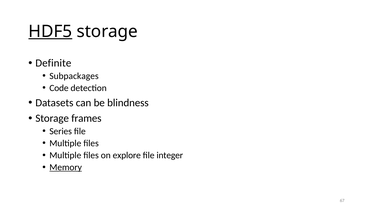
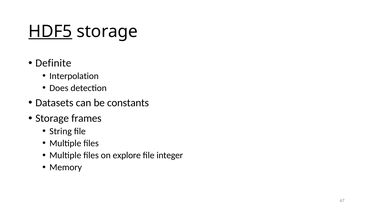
Subpackages: Subpackages -> Interpolation
Code: Code -> Does
blindness: blindness -> constants
Series: Series -> String
Memory underline: present -> none
